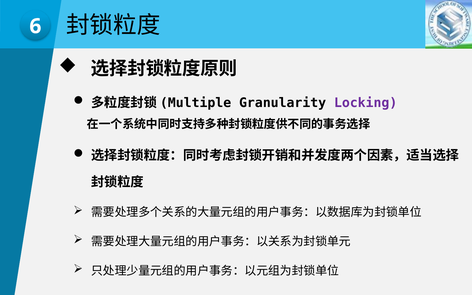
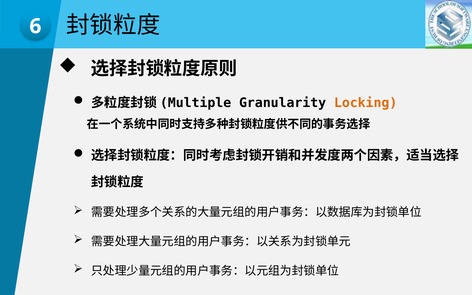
Locking colour: purple -> orange
